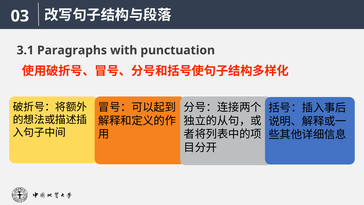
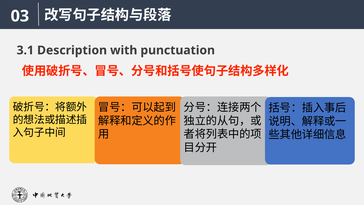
Paragraphs: Paragraphs -> Description
